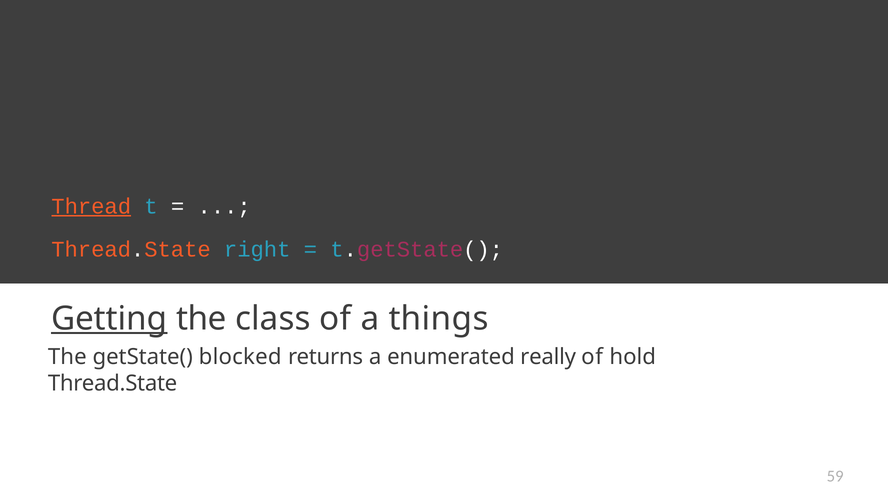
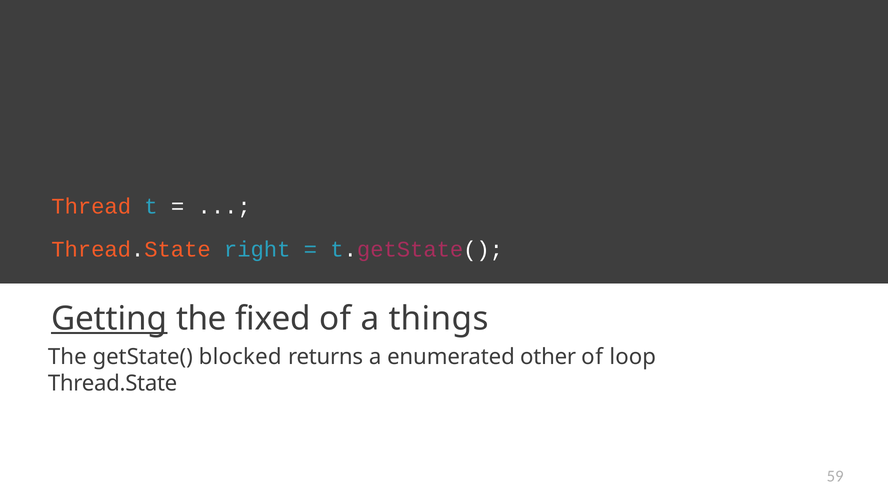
Thread underline: present -> none
class: class -> fixed
really: really -> other
hold: hold -> loop
